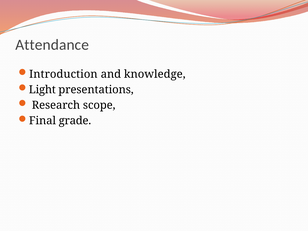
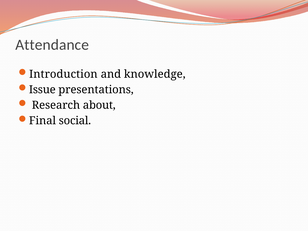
Light: Light -> Issue
scope: scope -> about
grade: grade -> social
